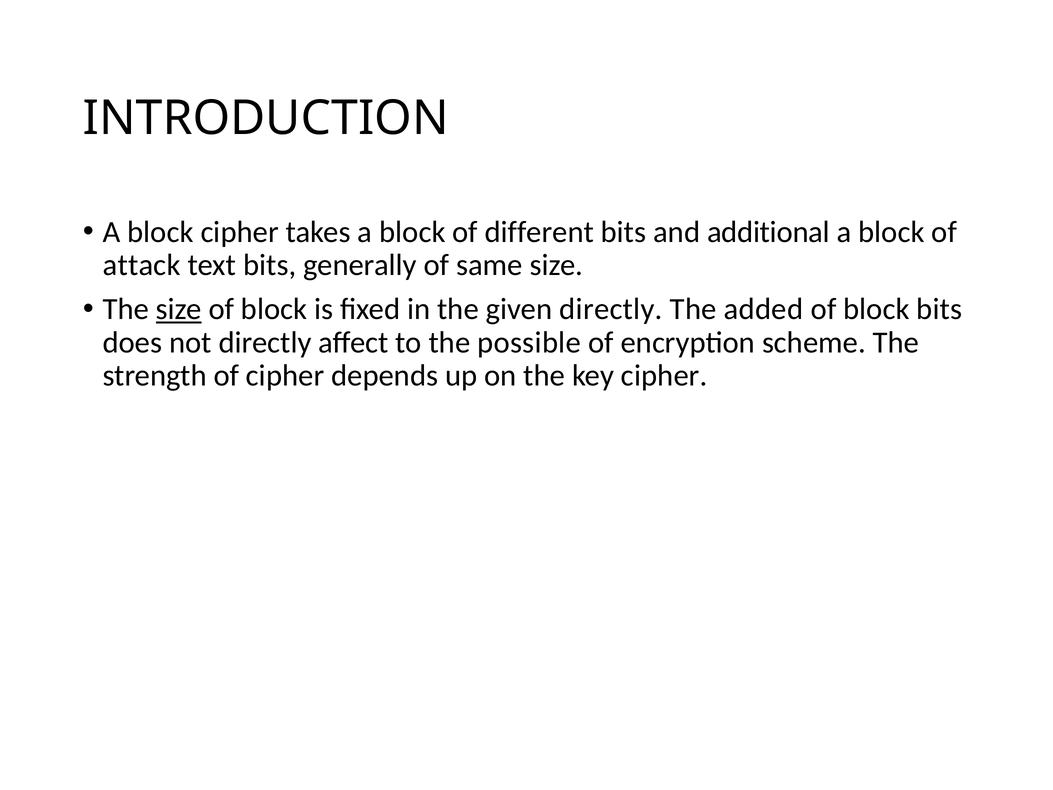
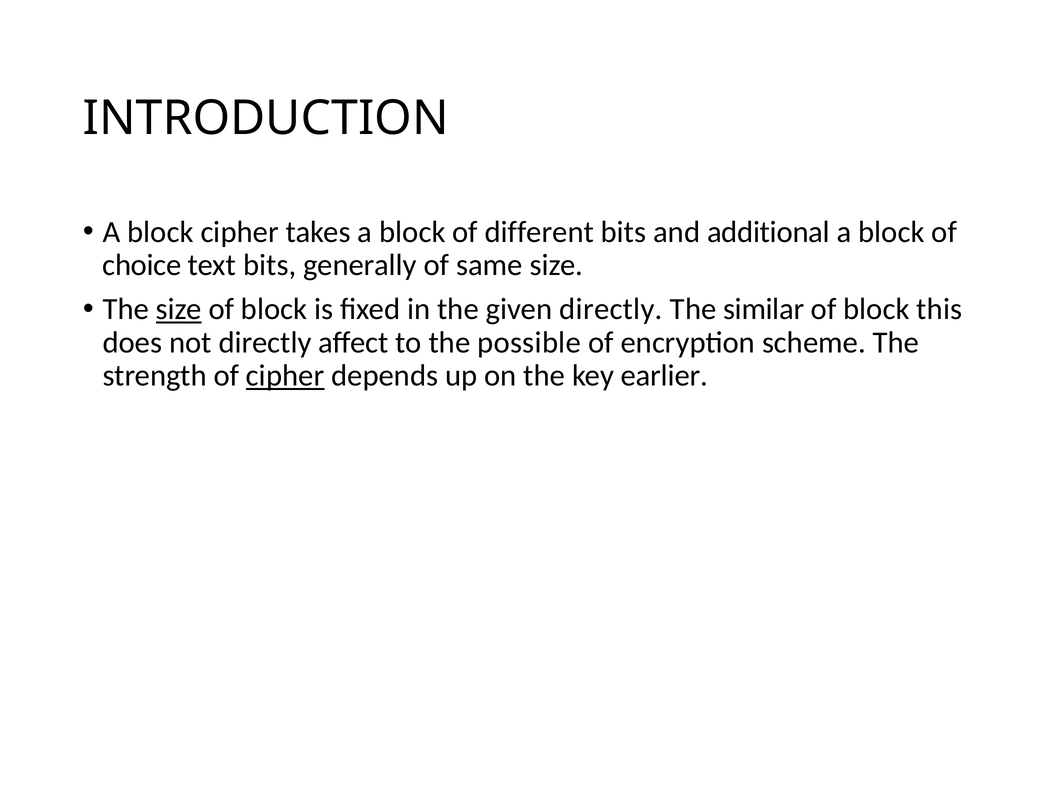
attack: attack -> choice
added: added -> similar
block bits: bits -> this
cipher at (285, 376) underline: none -> present
key cipher: cipher -> earlier
